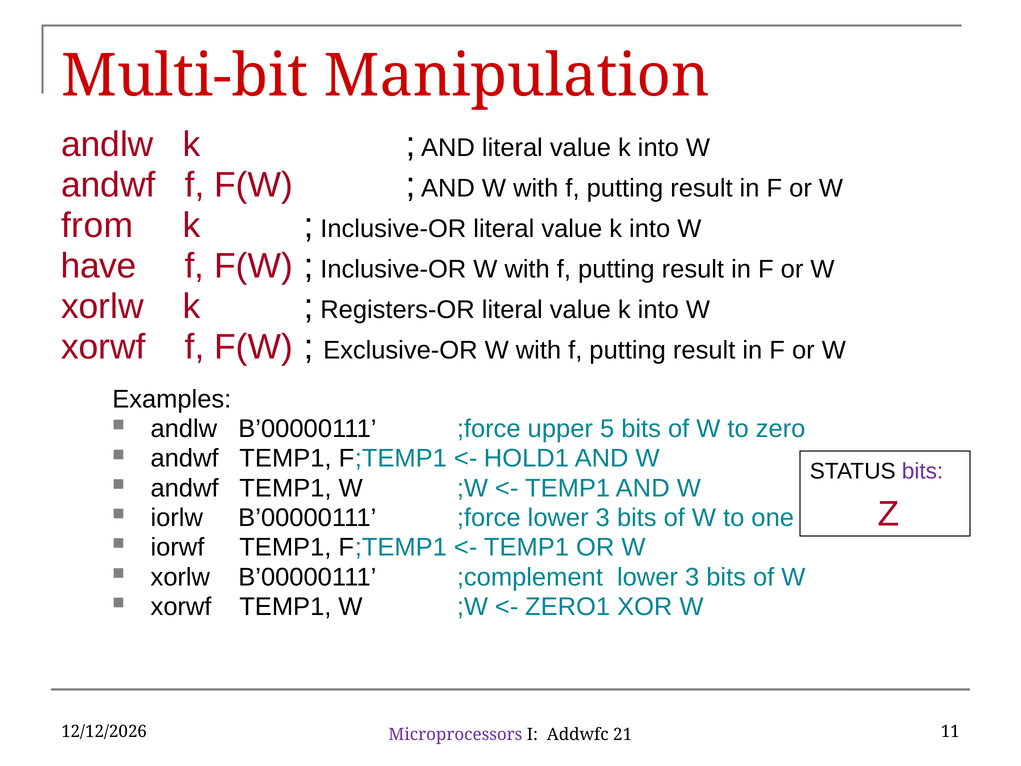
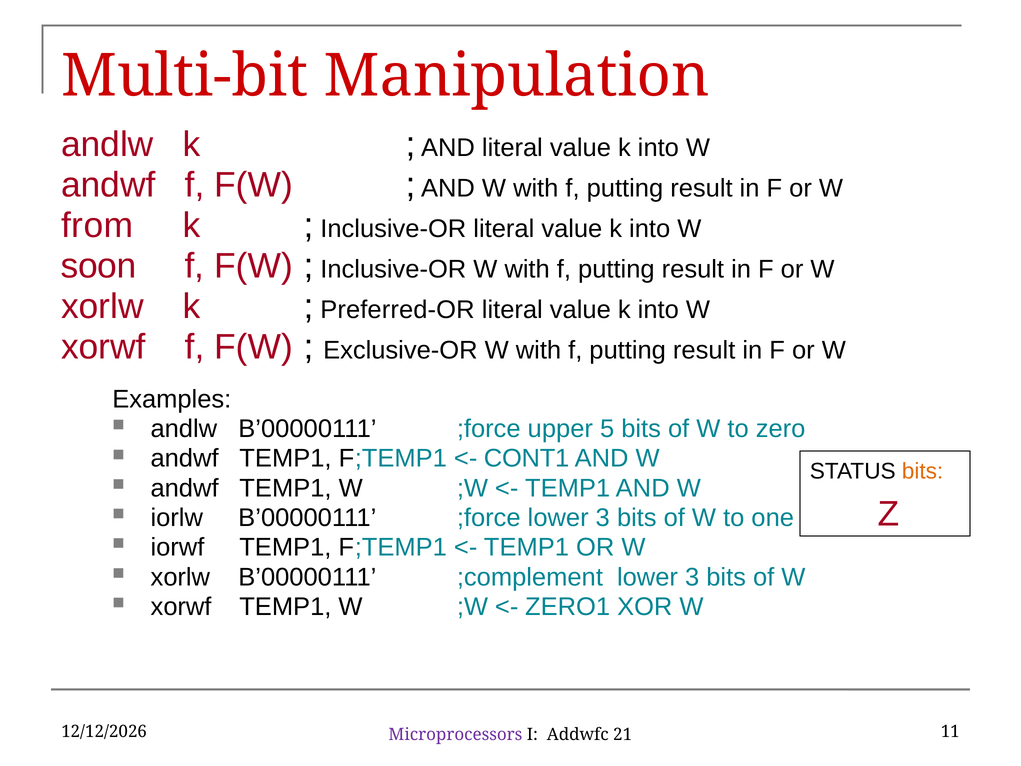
have: have -> soon
Registers-OR: Registers-OR -> Preferred-OR
HOLD1: HOLD1 -> CONT1
bits at (923, 471) colour: purple -> orange
